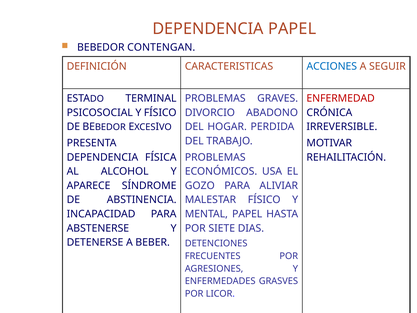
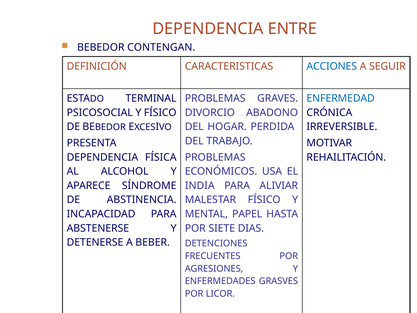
DEPENDENCIA PAPEL: PAPEL -> ENTRE
ENFERMEDAD colour: red -> blue
GOZO: GOZO -> INDIA
